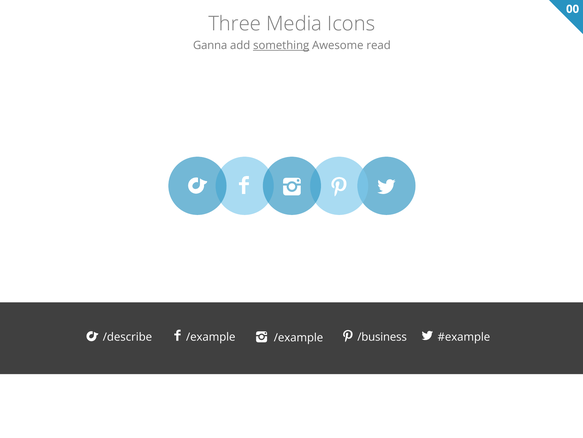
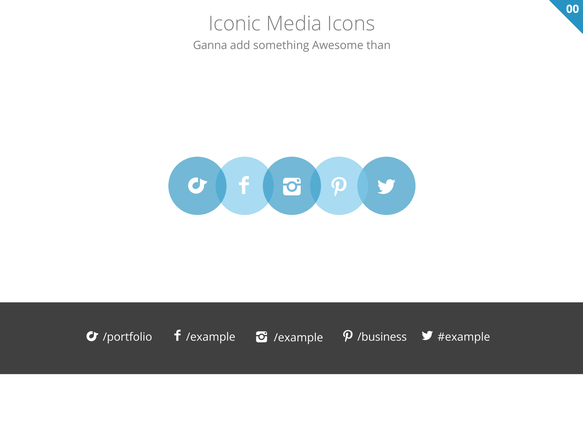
Three: Three -> Iconic
something underline: present -> none
read: read -> than
/describe: /describe -> /portfolio
